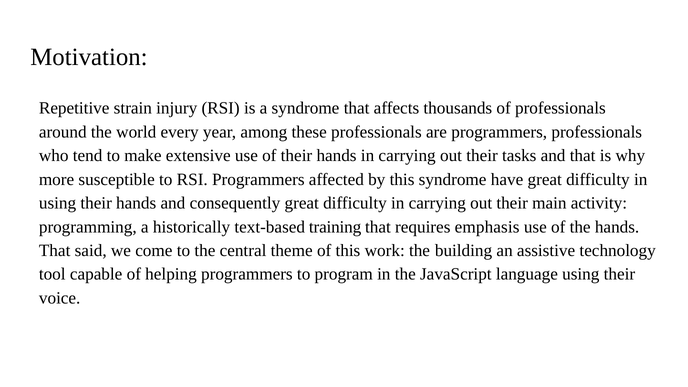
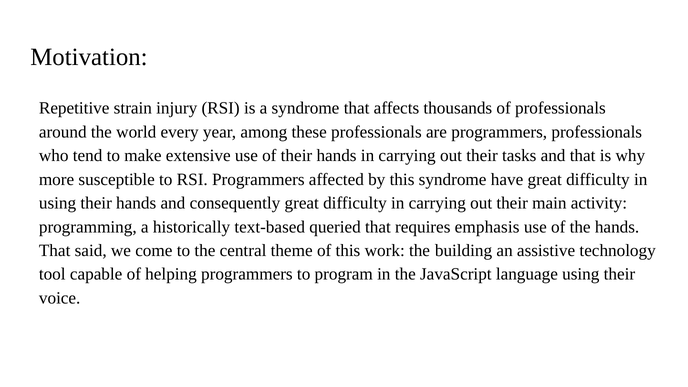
training: training -> queried
